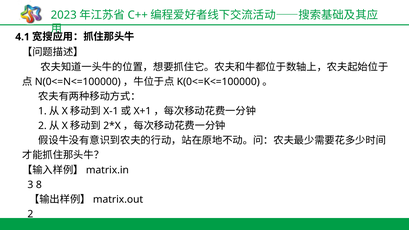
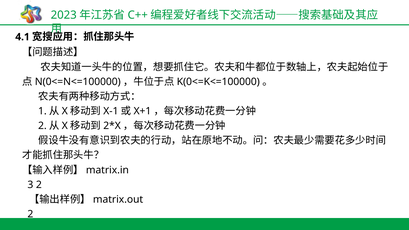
3 8: 8 -> 2
